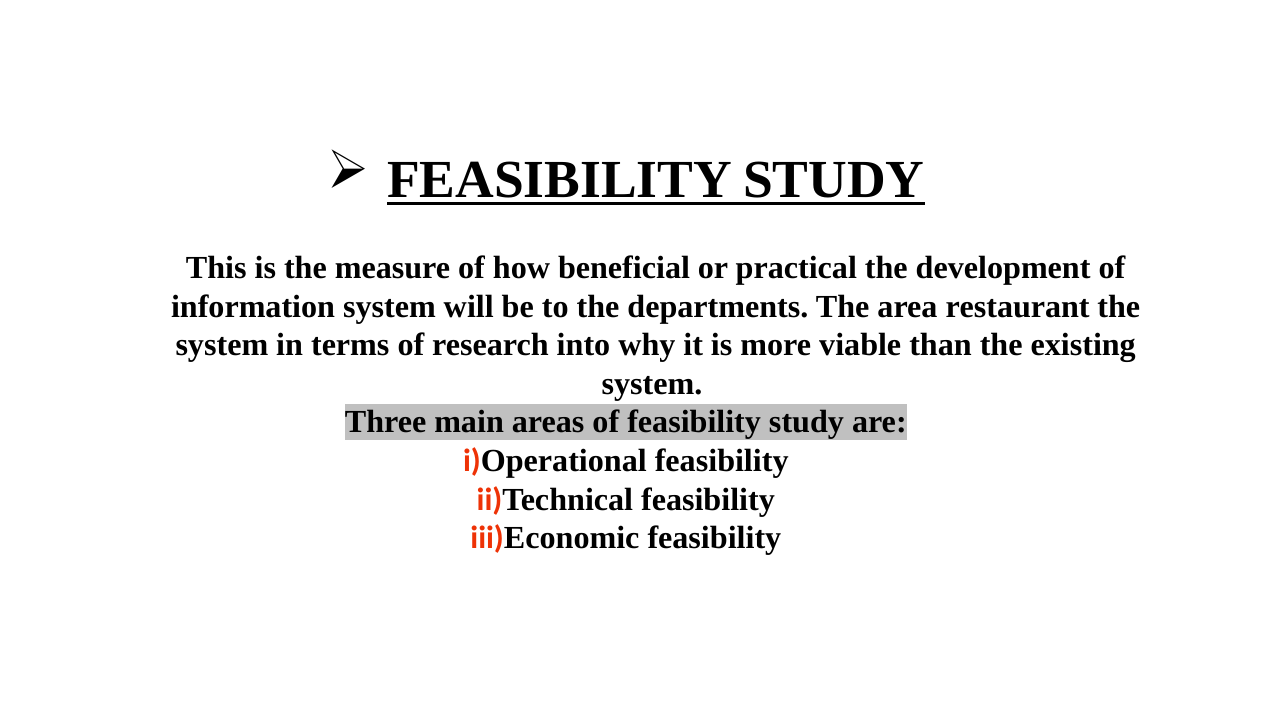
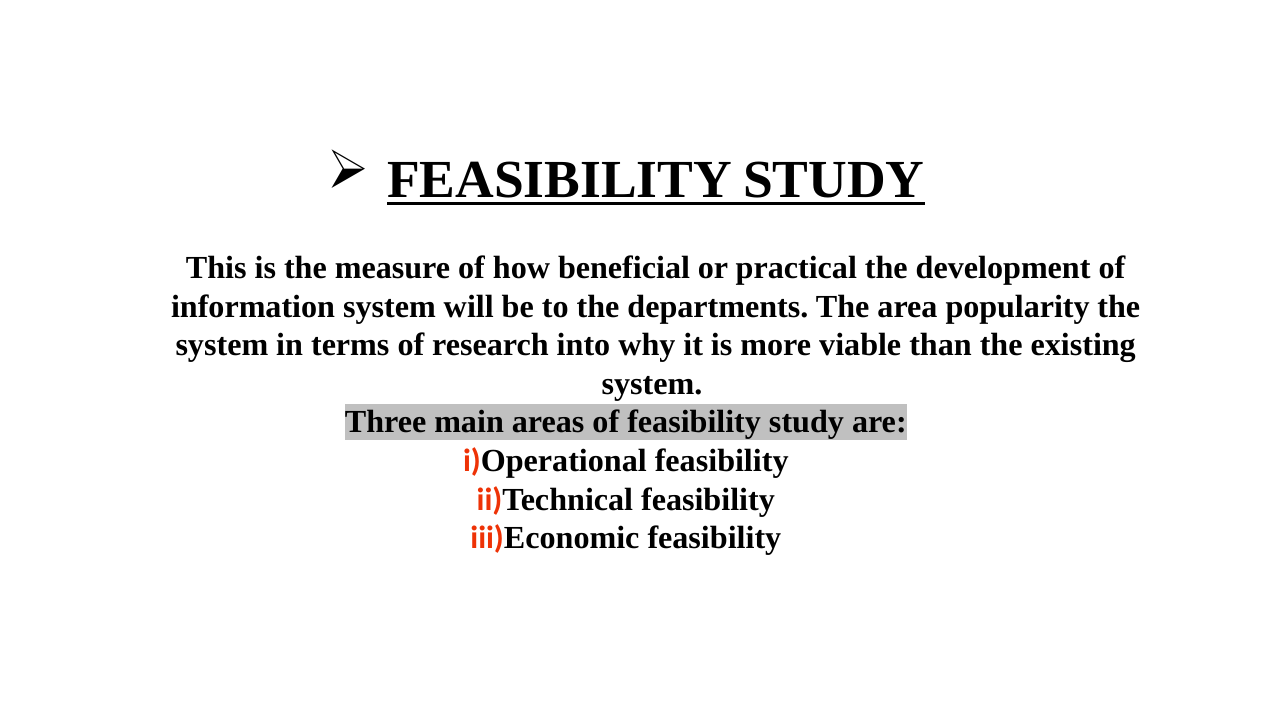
restaurant: restaurant -> popularity
